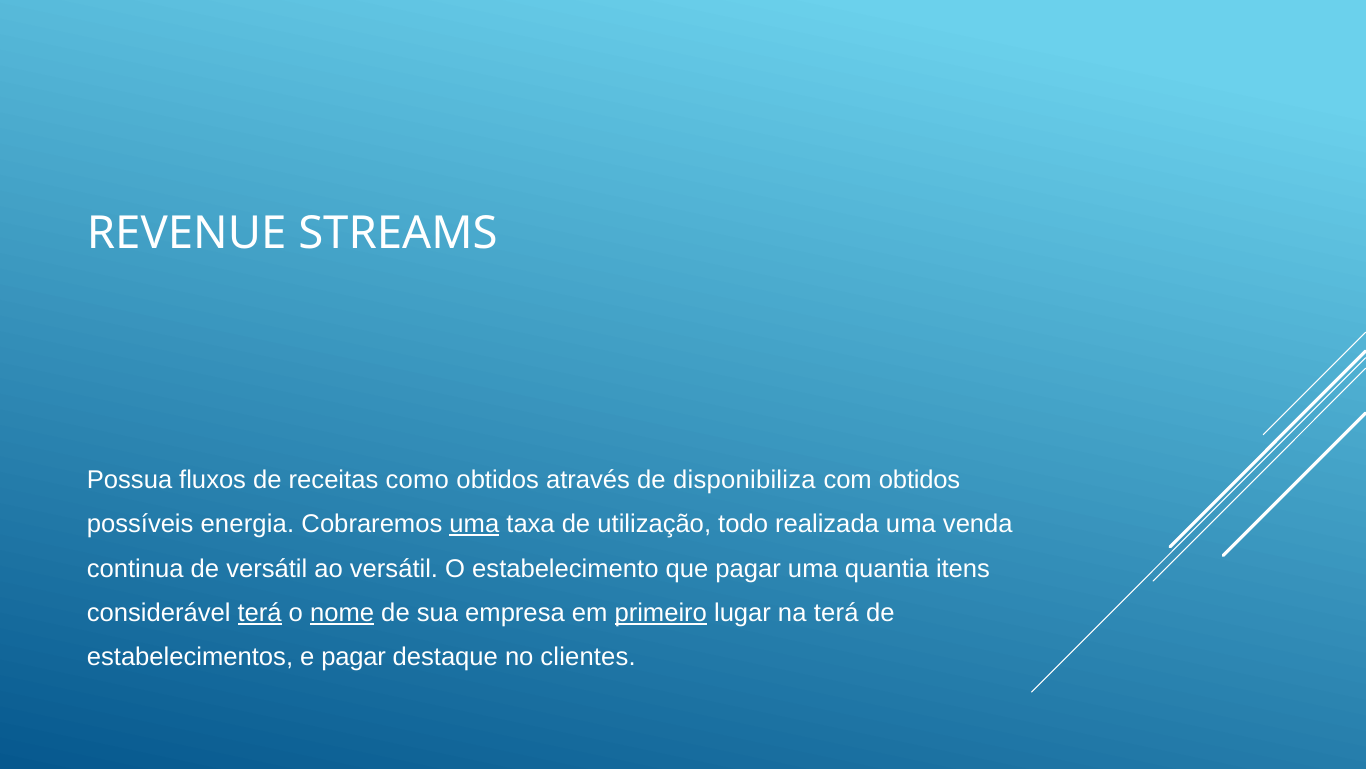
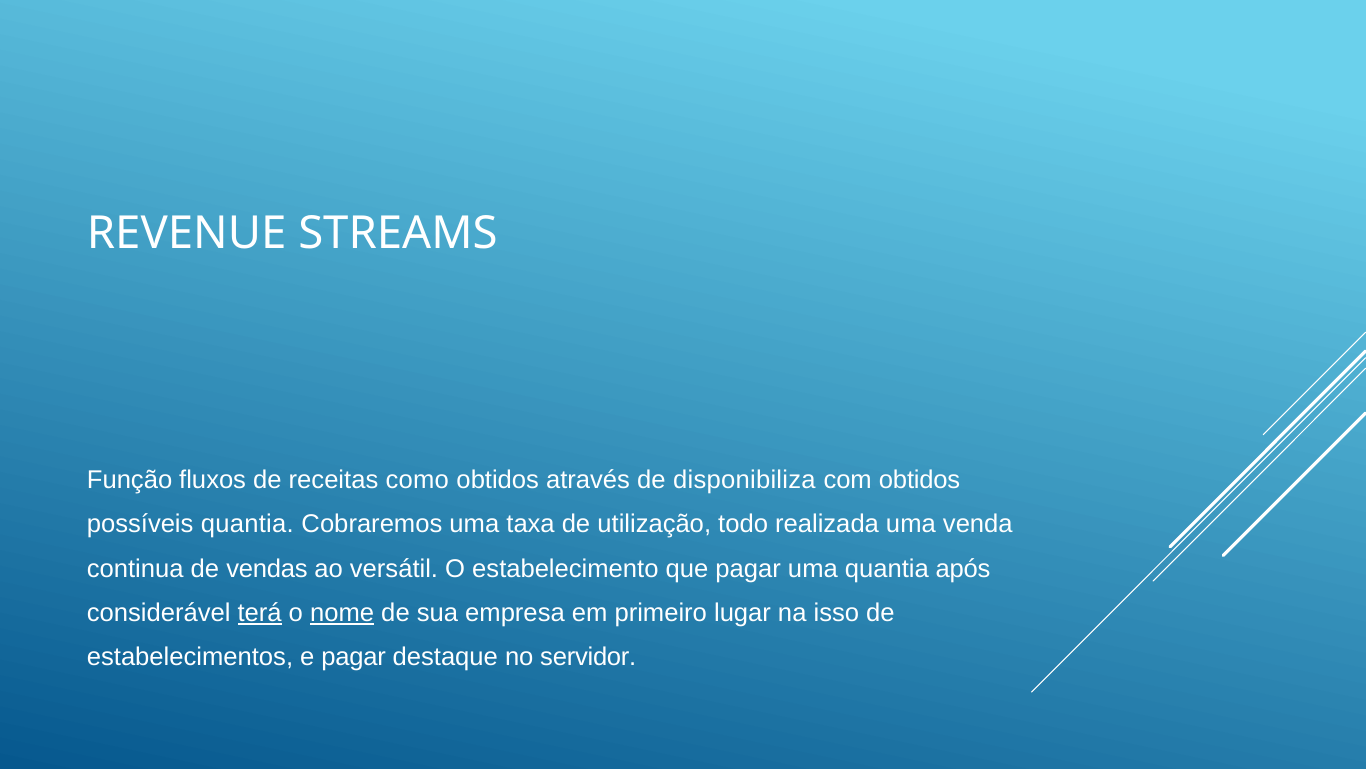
Possua: Possua -> Função
possíveis energia: energia -> quantia
uma at (474, 524) underline: present -> none
de versátil: versátil -> vendas
itens: itens -> após
primeiro underline: present -> none
na terá: terá -> isso
clientes: clientes -> servidor
